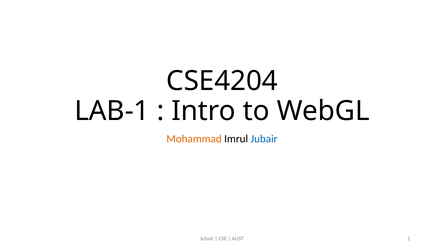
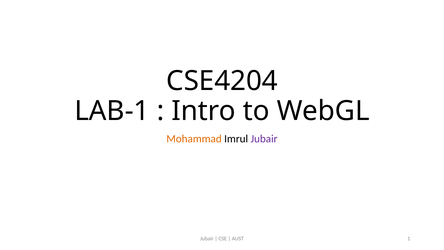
Jubair at (264, 139) colour: blue -> purple
